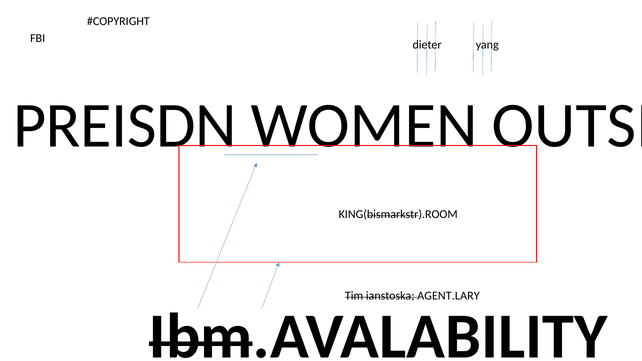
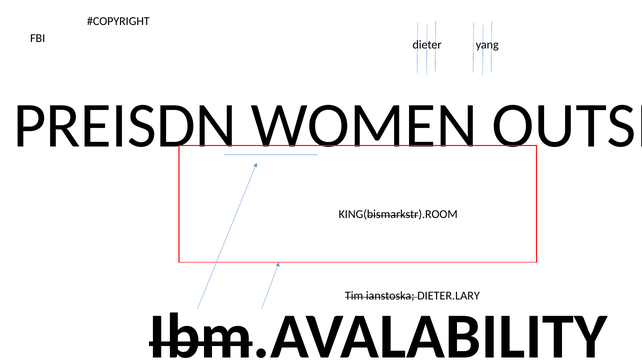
AGENT.LARY: AGENT.LARY -> DIETER.LARY
